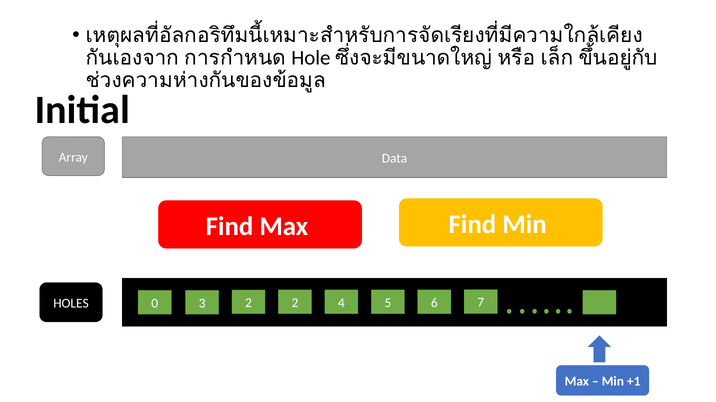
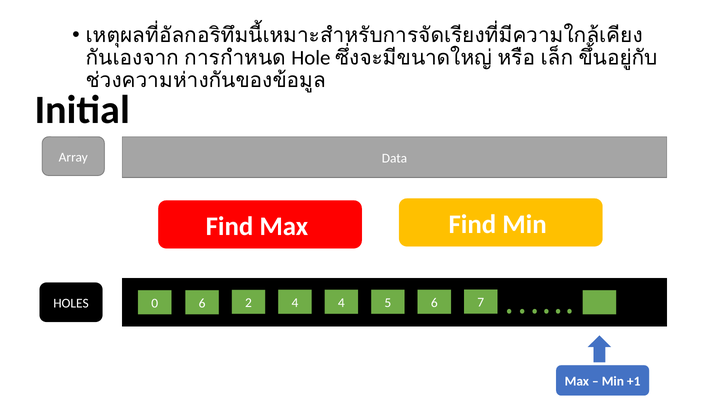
0 3: 3 -> 6
2 2: 2 -> 4
